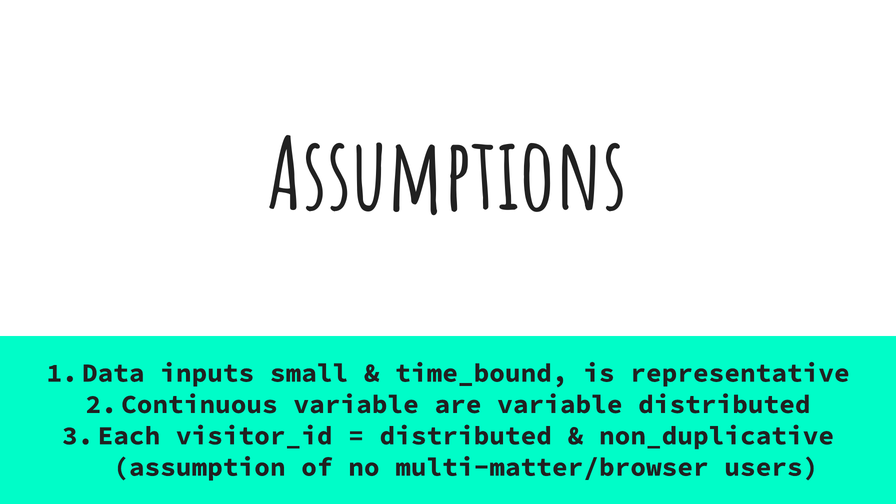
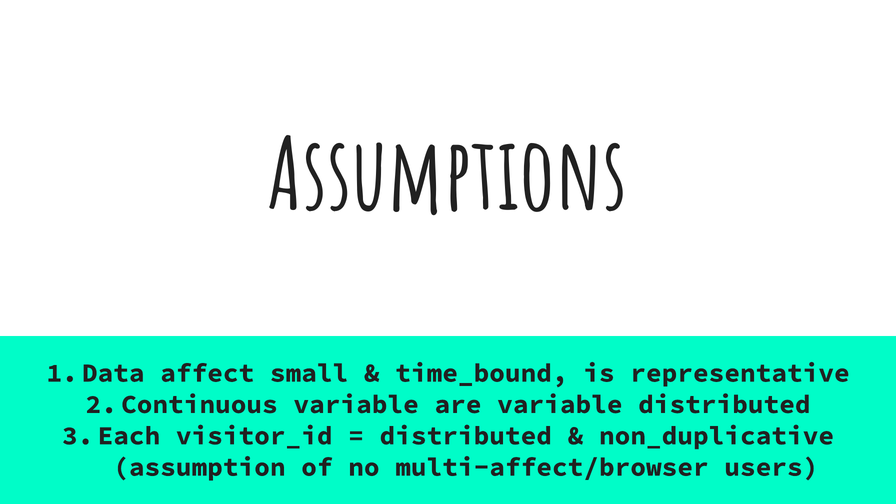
inputs: inputs -> affect
multi-matter/browser: multi-matter/browser -> multi-affect/browser
